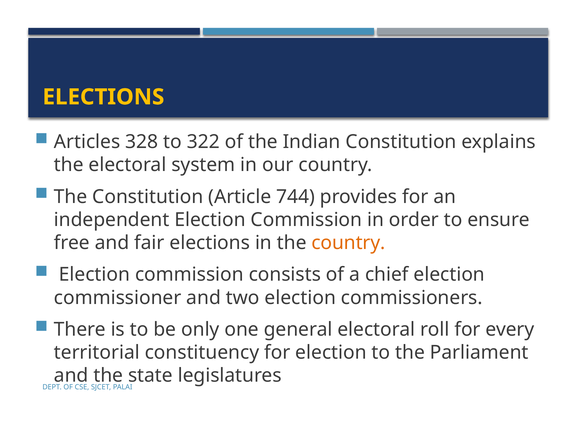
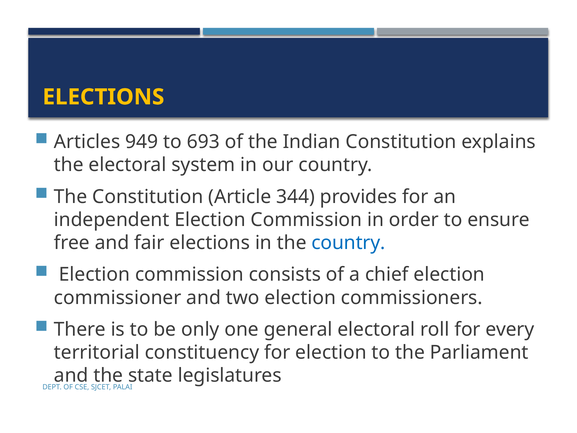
328: 328 -> 949
322: 322 -> 693
744: 744 -> 344
country at (348, 243) colour: orange -> blue
